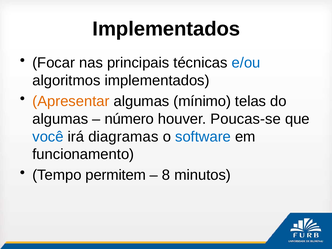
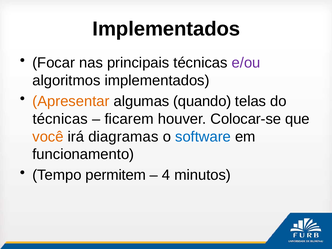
e/ou colour: blue -> purple
mínimo: mínimo -> quando
algumas at (60, 119): algumas -> técnicas
número: número -> ficarem
Poucas-se: Poucas-se -> Colocar-se
você colour: blue -> orange
8: 8 -> 4
